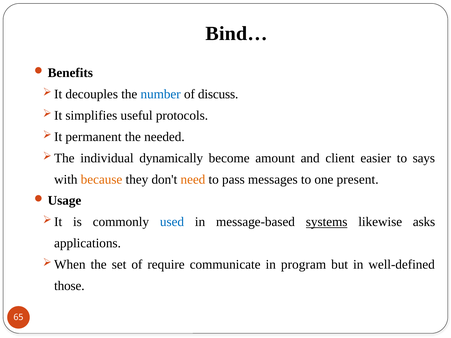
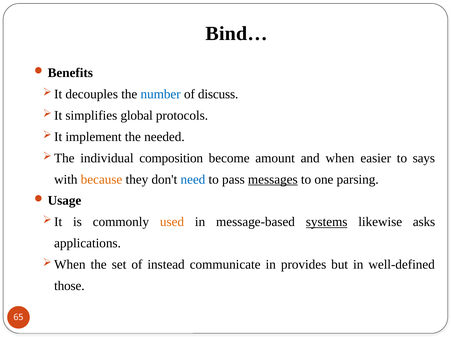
useful: useful -> global
permanent: permanent -> implement
dynamically: dynamically -> composition
client: client -> when
need colour: orange -> blue
messages underline: none -> present
present: present -> parsing
used colour: blue -> orange
require: require -> instead
program: program -> provides
